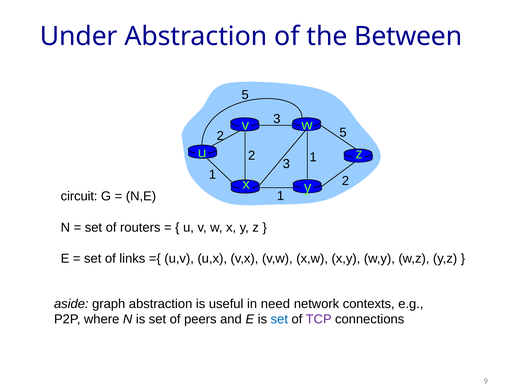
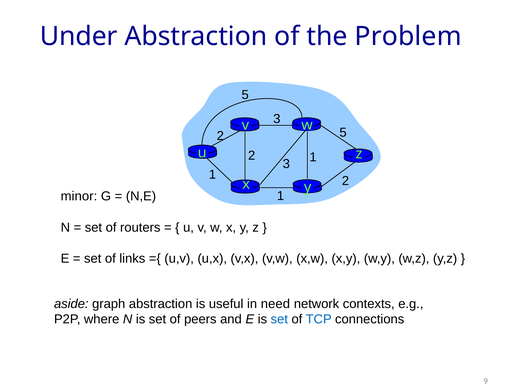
Between: Between -> Problem
circuit: circuit -> minor
TCP colour: purple -> blue
